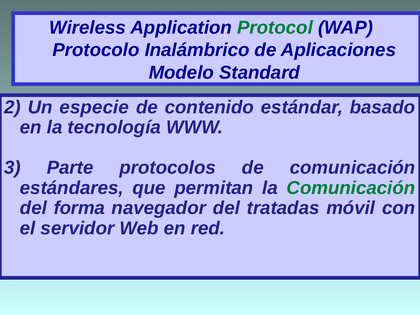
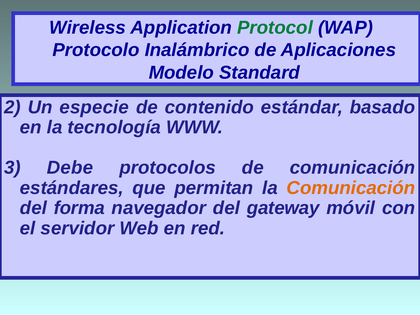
Parte: Parte -> Debe
Comunicación at (351, 188) colour: green -> orange
tratadas: tratadas -> gateway
